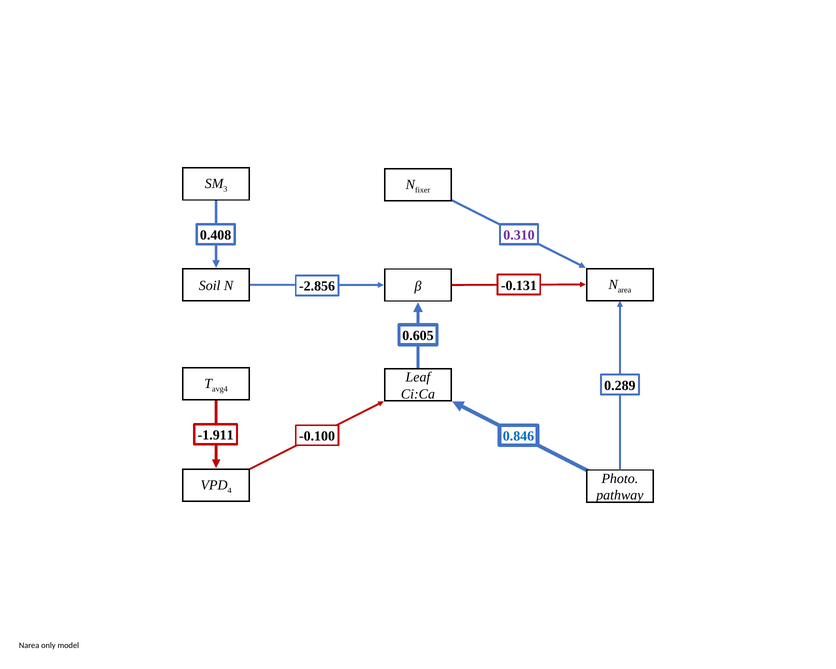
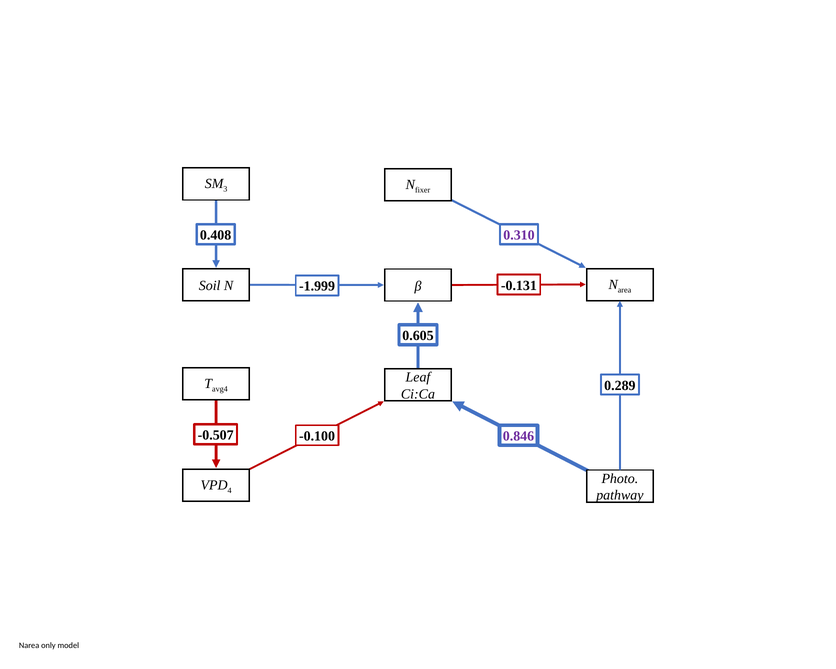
-2.856: -2.856 -> -1.999
-1.911: -1.911 -> -0.507
0.846 colour: blue -> purple
